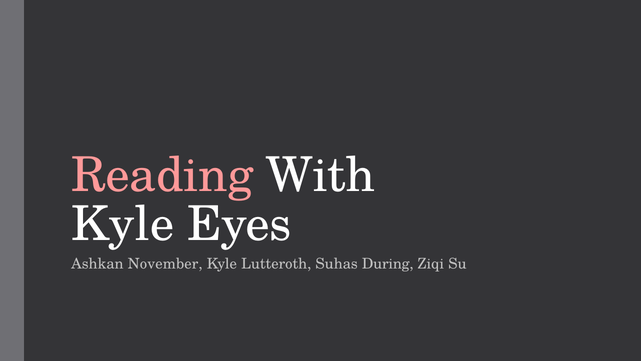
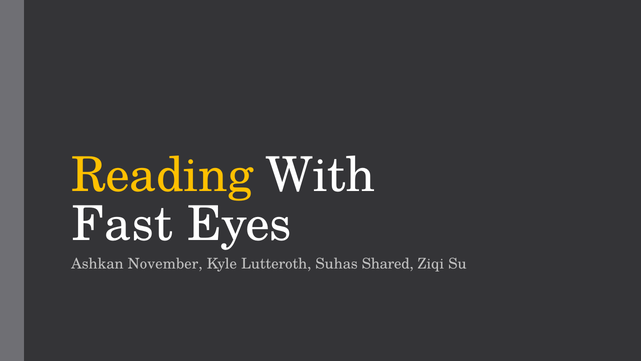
Reading colour: pink -> yellow
Kyle at (123, 224): Kyle -> Fast
During: During -> Shared
